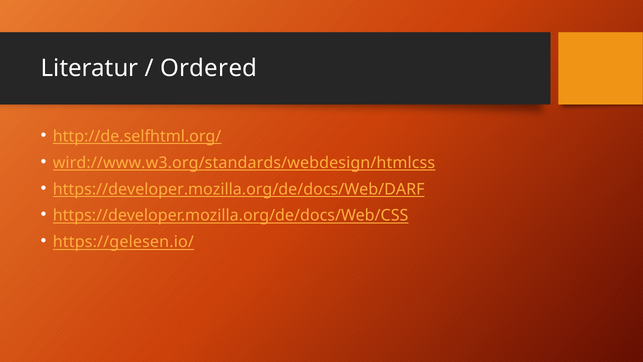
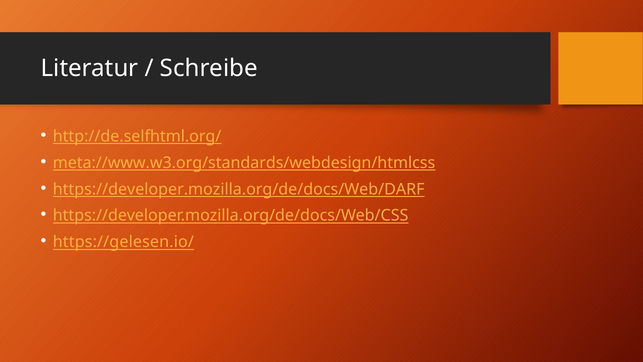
Ordered: Ordered -> Schreibe
wird://www.w3.org/standards/webdesign/htmlcss: wird://www.w3.org/standards/webdesign/htmlcss -> meta://www.w3.org/standards/webdesign/htmlcss
